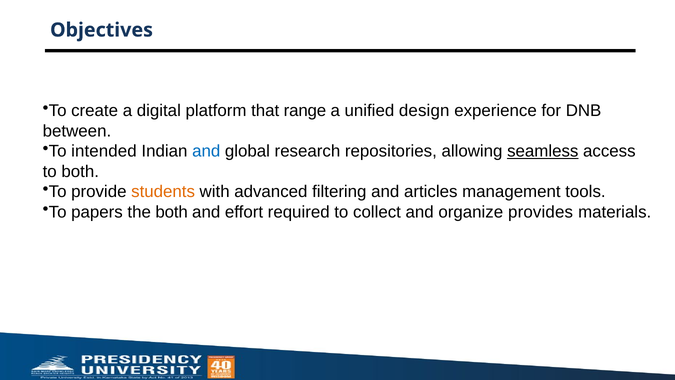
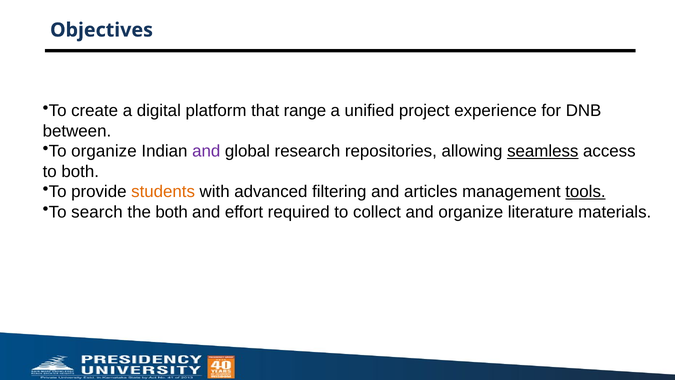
design: design -> project
To intended: intended -> organize
and at (206, 151) colour: blue -> purple
tools underline: none -> present
papers: papers -> search
provides: provides -> literature
